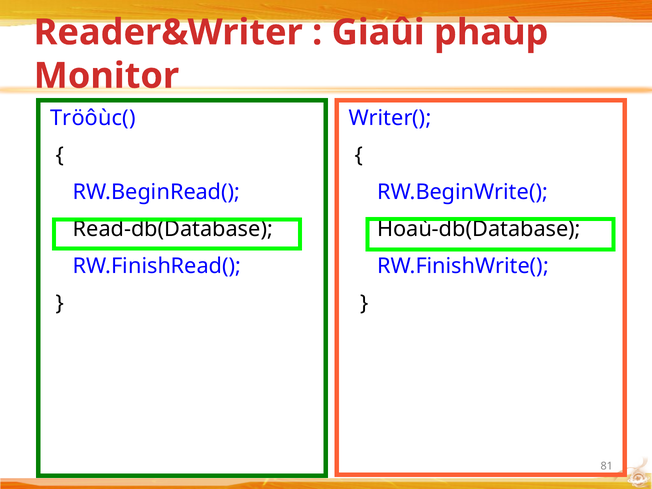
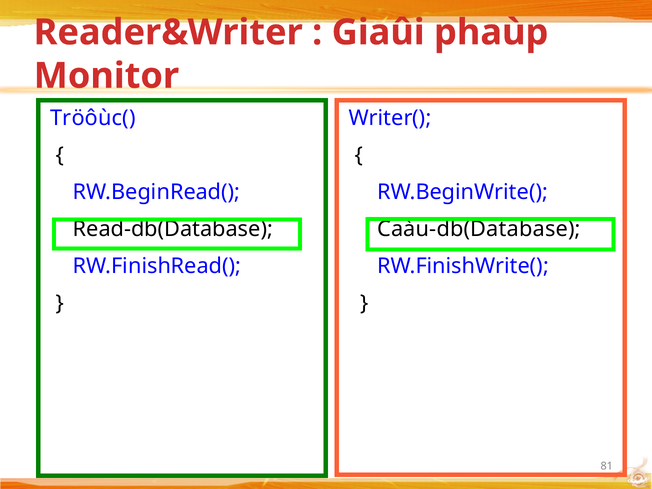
Hoaù-db(Database: Hoaù-db(Database -> Caàu-db(Database
